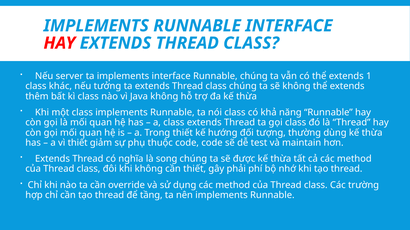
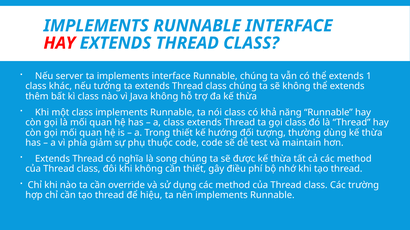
vì thiết: thiết -> phía
phải: phải -> điều
tầng: tầng -> hiệu
